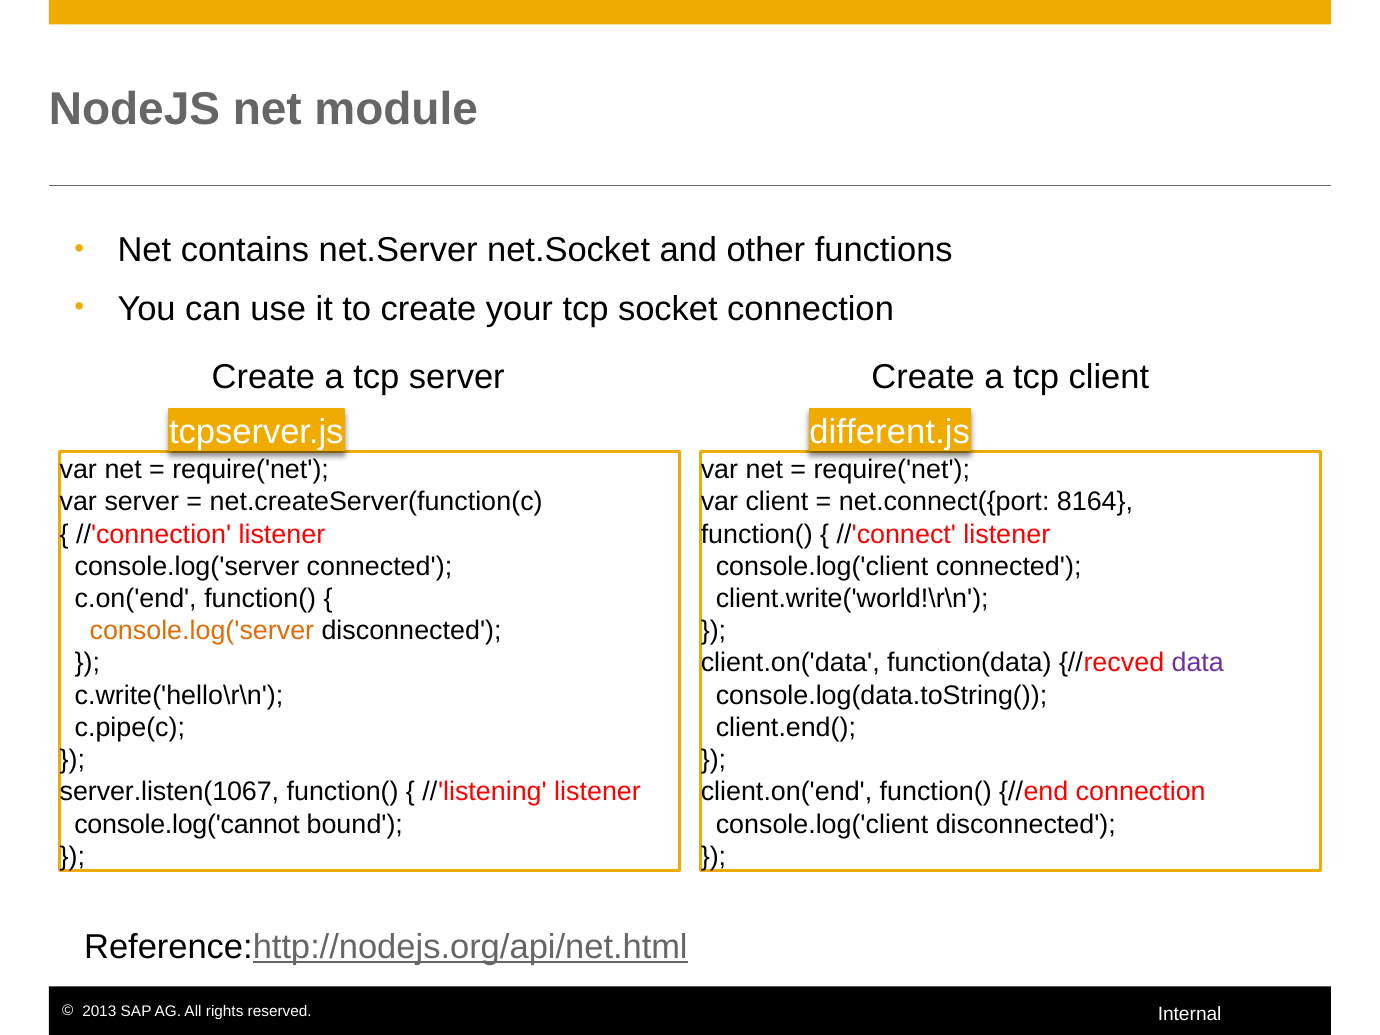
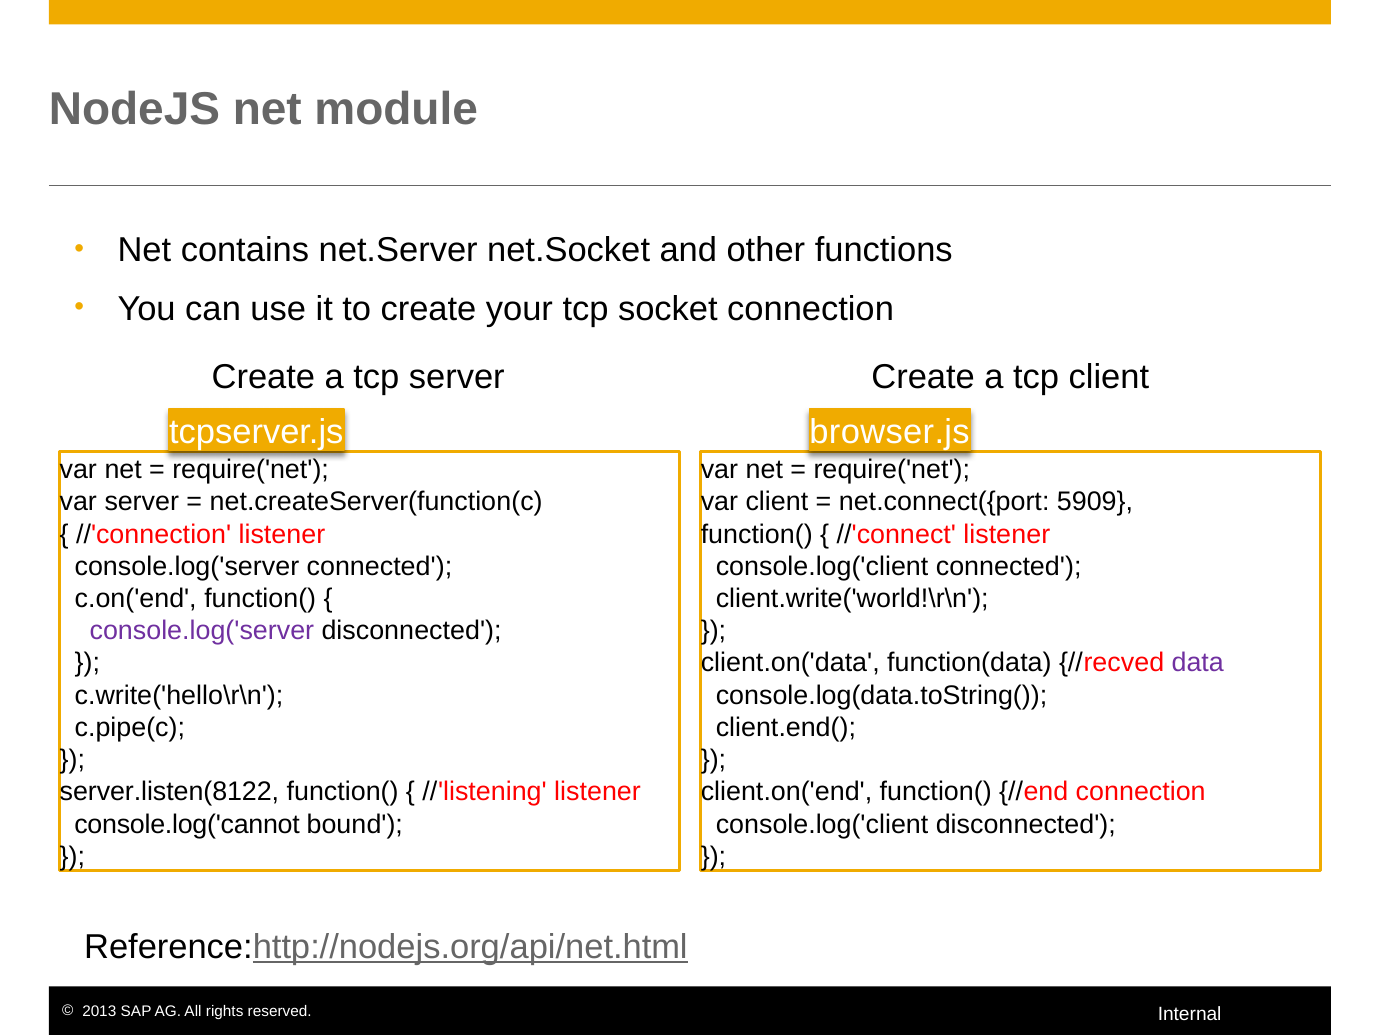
different.js: different.js -> browser.js
8164: 8164 -> 5909
console.log('server at (202, 631) colour: orange -> purple
server.listen(1067: server.listen(1067 -> server.listen(8122
